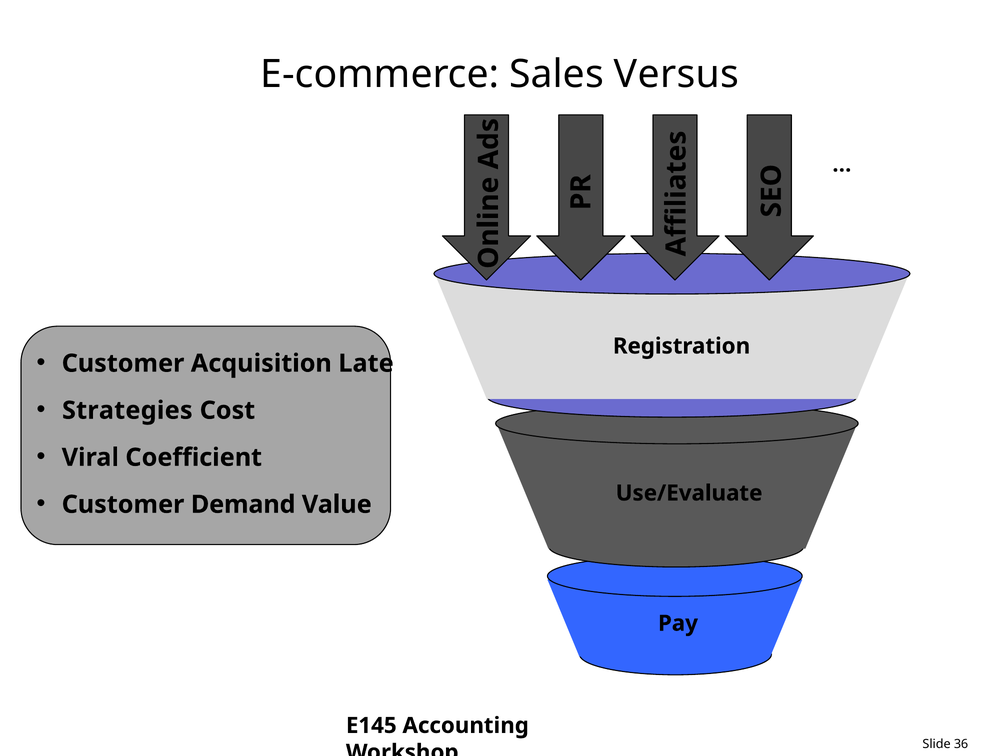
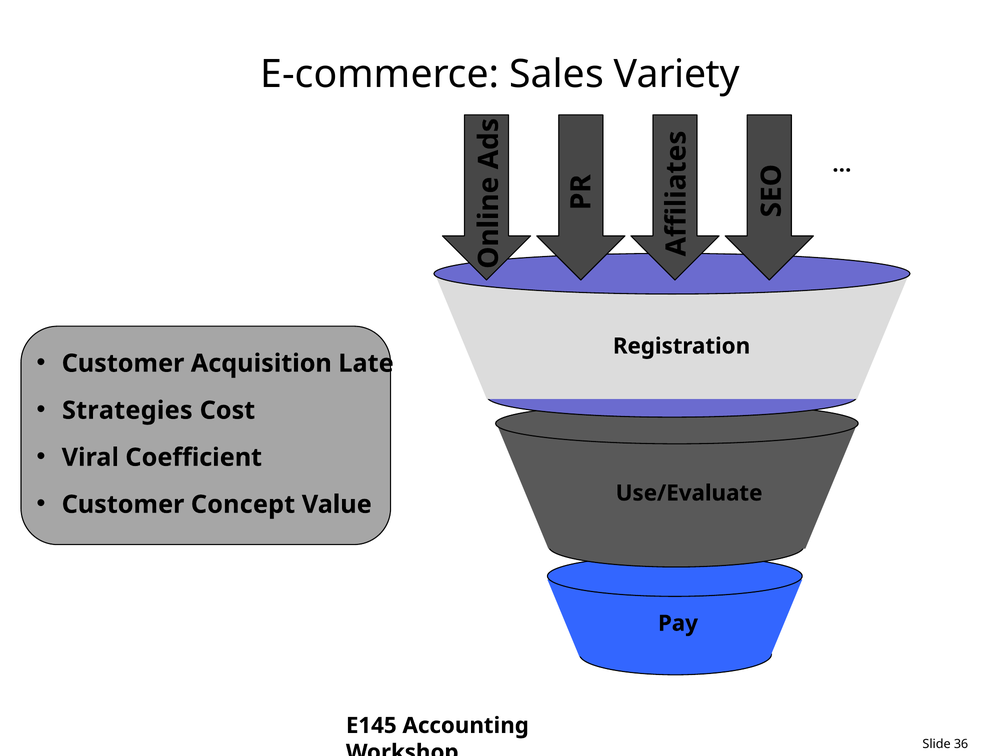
Versus: Versus -> Variety
Demand: Demand -> Concept
